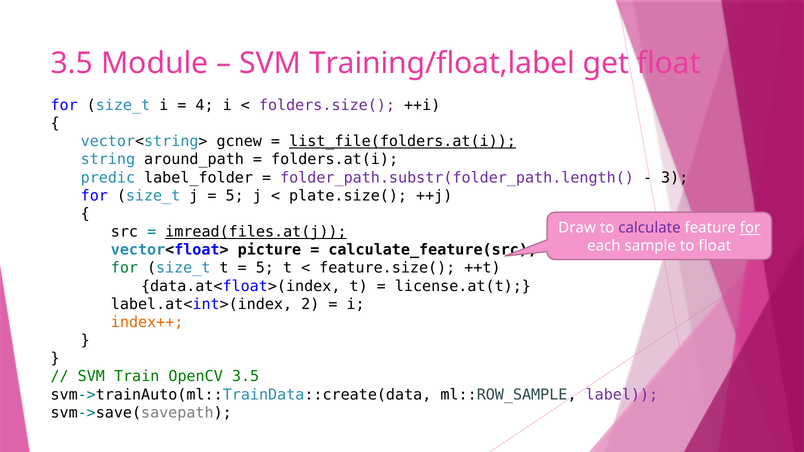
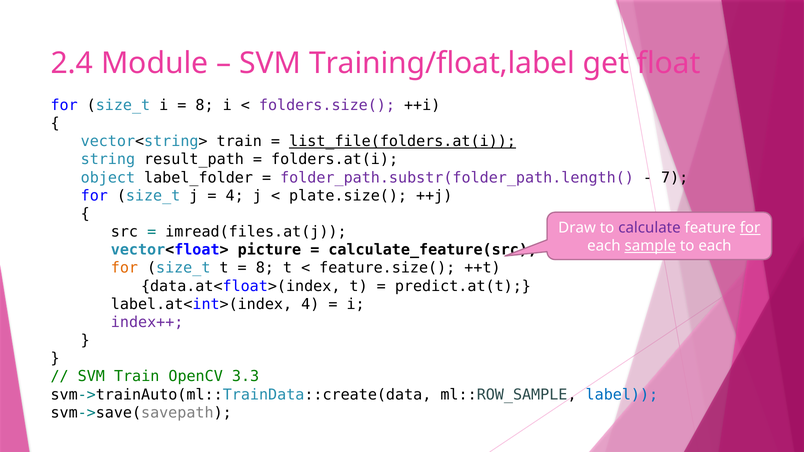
3.5 at (72, 63): 3.5 -> 2.4
4 at (205, 105): 4 -> 8
vector<string> gcnew: gcnew -> train
around_path: around_path -> result_path
predic: predic -> object
3: 3 -> 7
5 at (235, 196): 5 -> 4
imread(files.at(j underline: present -> none
sample underline: none -> present
to float: float -> each
for at (124, 268) colour: green -> orange
5 at (265, 268): 5 -> 8
license.at(t: license.at(t -> predict.at(t
label.at<int>(index 2: 2 -> 4
index++ colour: orange -> purple
OpenCV 3.5: 3.5 -> 3.3
label colour: purple -> blue
